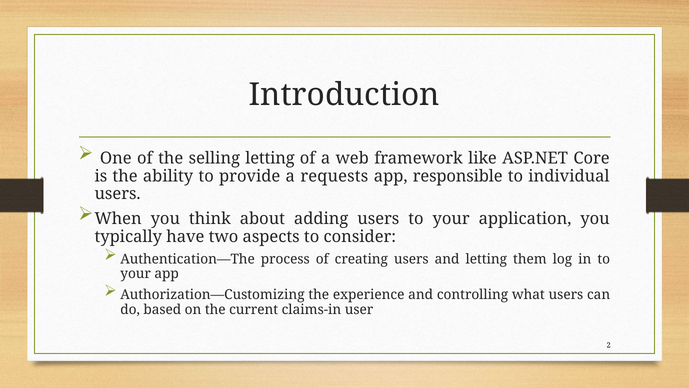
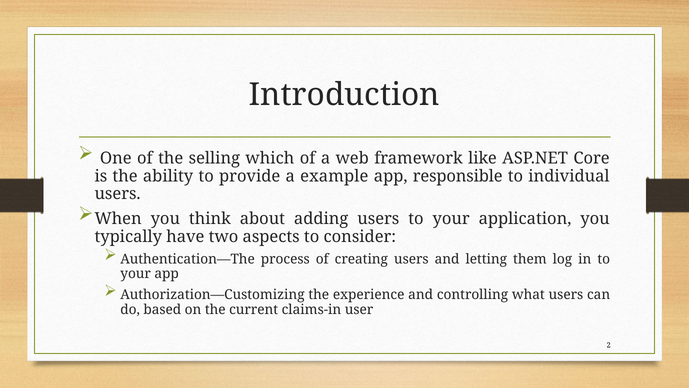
selling letting: letting -> which
requests: requests -> example
